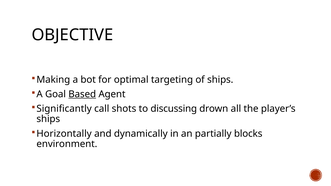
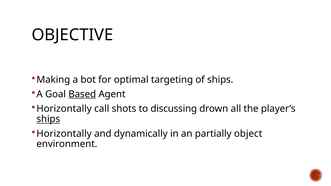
Significantly at (64, 109): Significantly -> Horizontally
ships at (48, 119) underline: none -> present
blocks: blocks -> object
